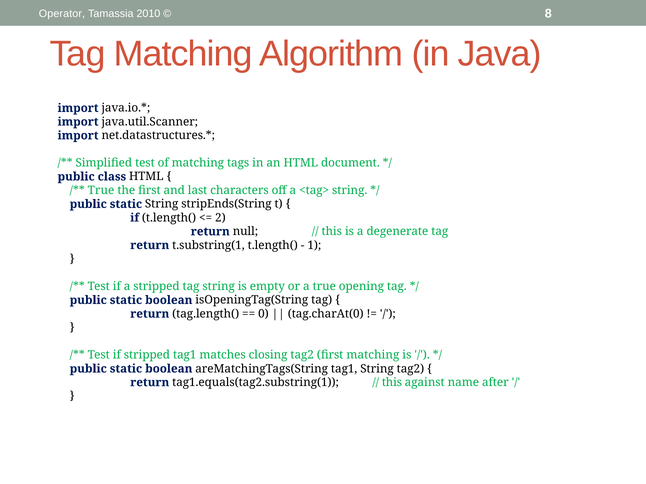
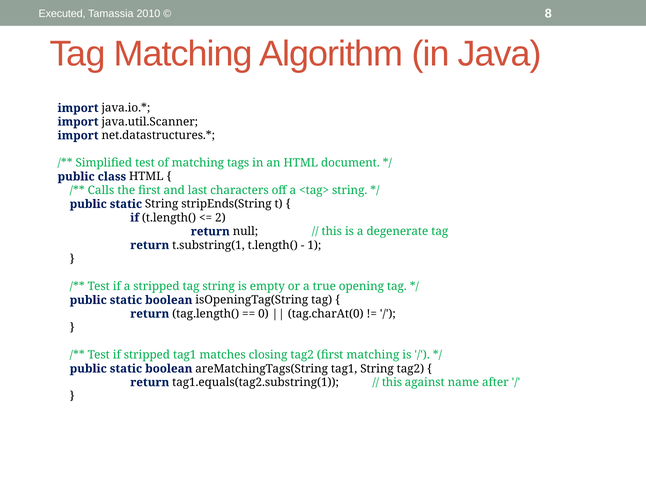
Operator: Operator -> Executed
True at (101, 191): True -> Calls
